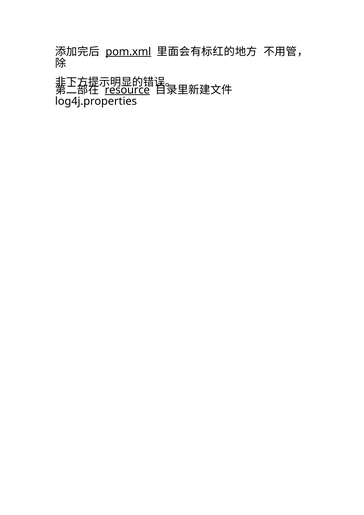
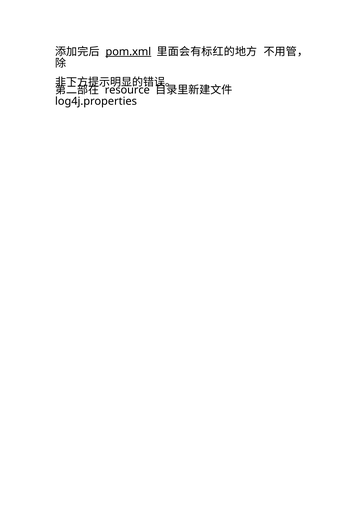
resource underline: present -> none
